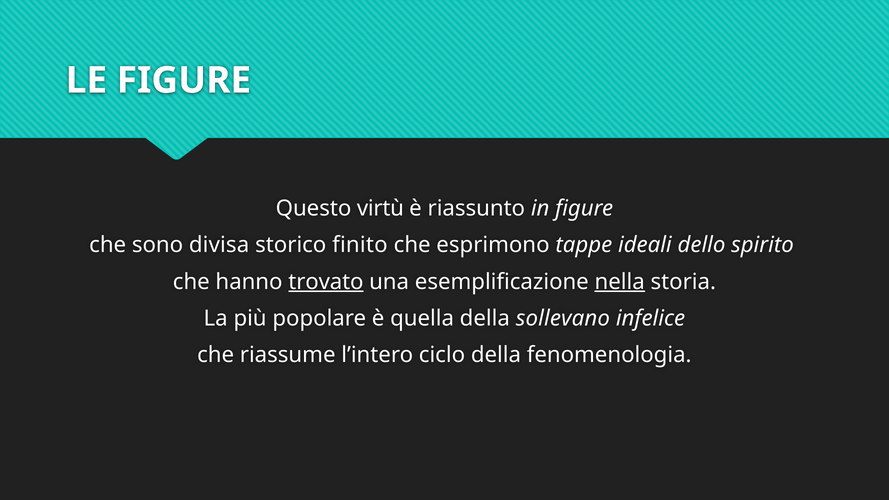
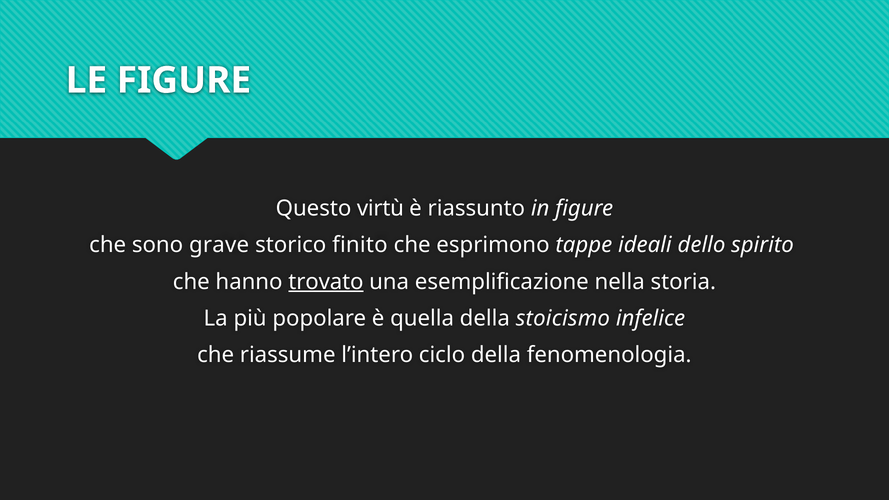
divisa: divisa -> grave
nella underline: present -> none
sollevano: sollevano -> stoicismo
